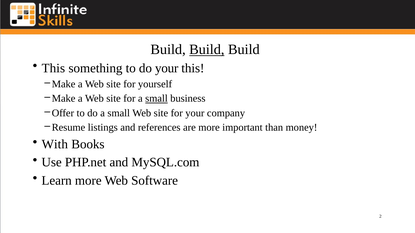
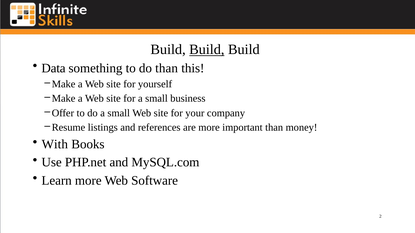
This at (53, 68): This -> Data
do your: your -> than
small at (156, 99) underline: present -> none
